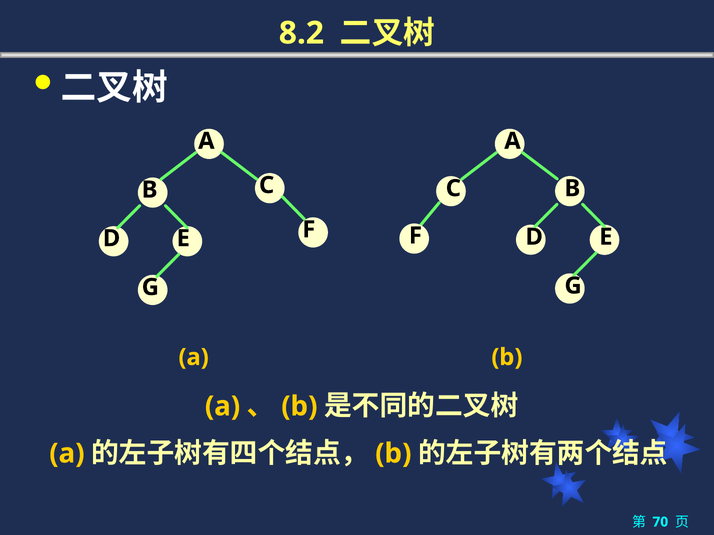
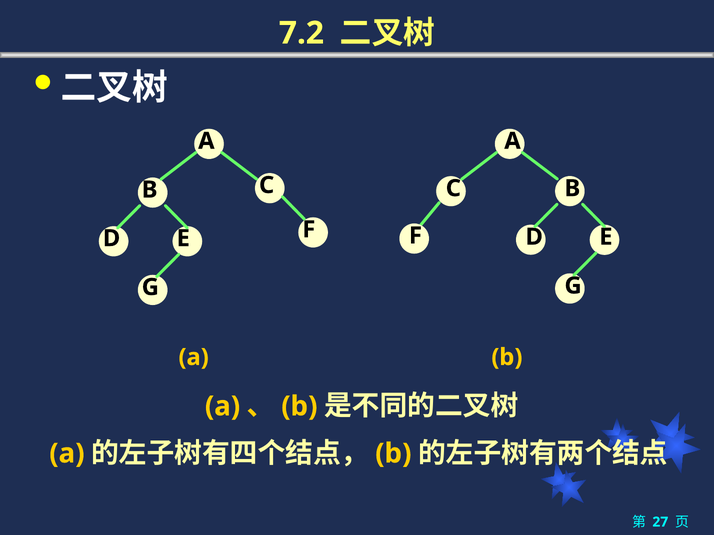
8.2: 8.2 -> 7.2
70: 70 -> 27
